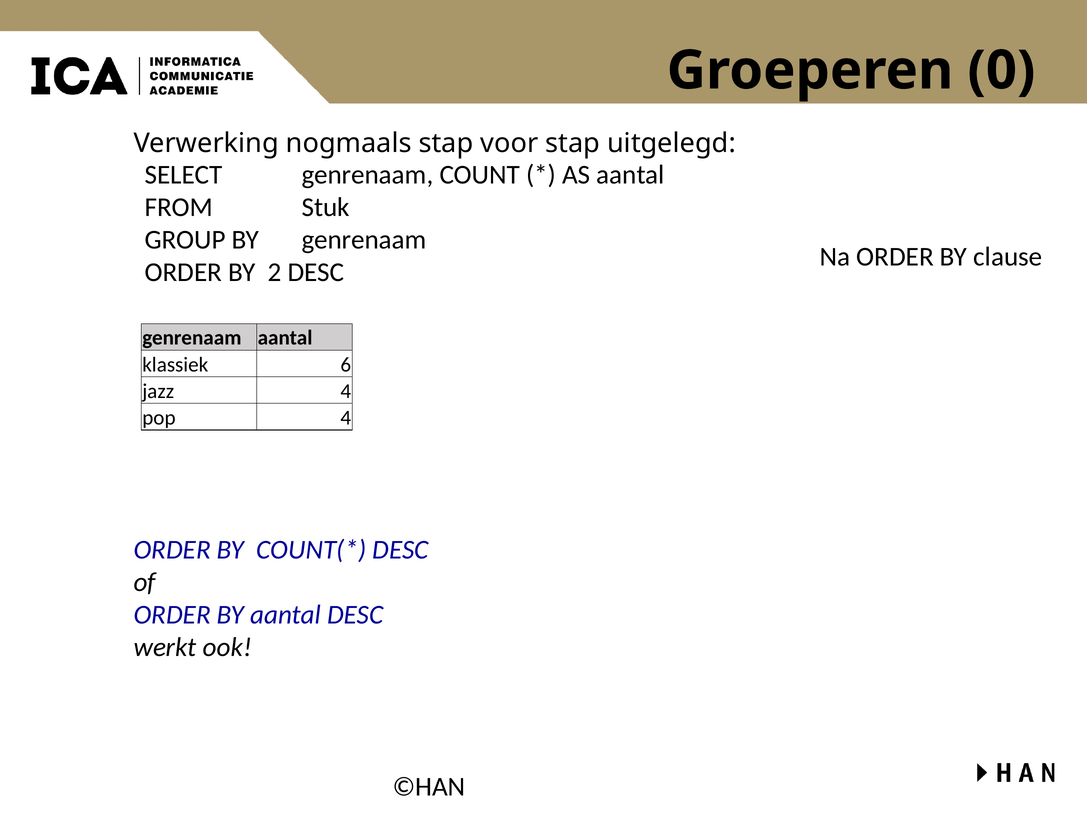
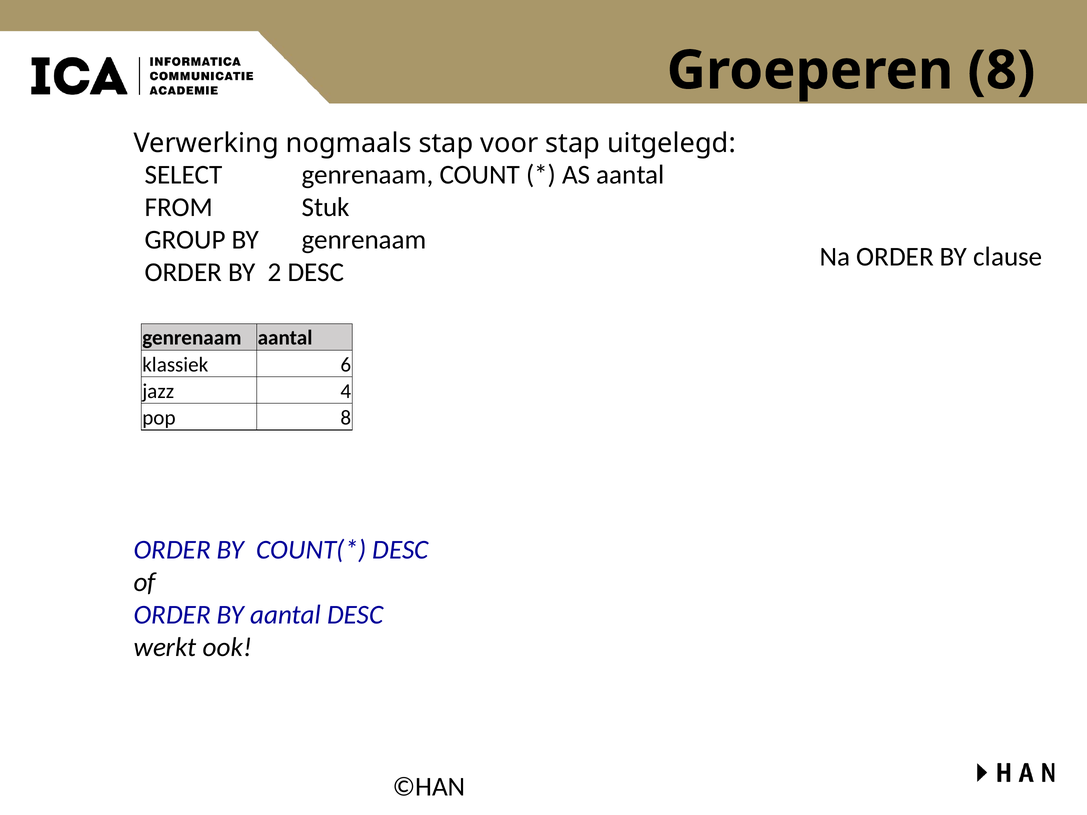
Groeperen 0: 0 -> 8
pop 4: 4 -> 8
